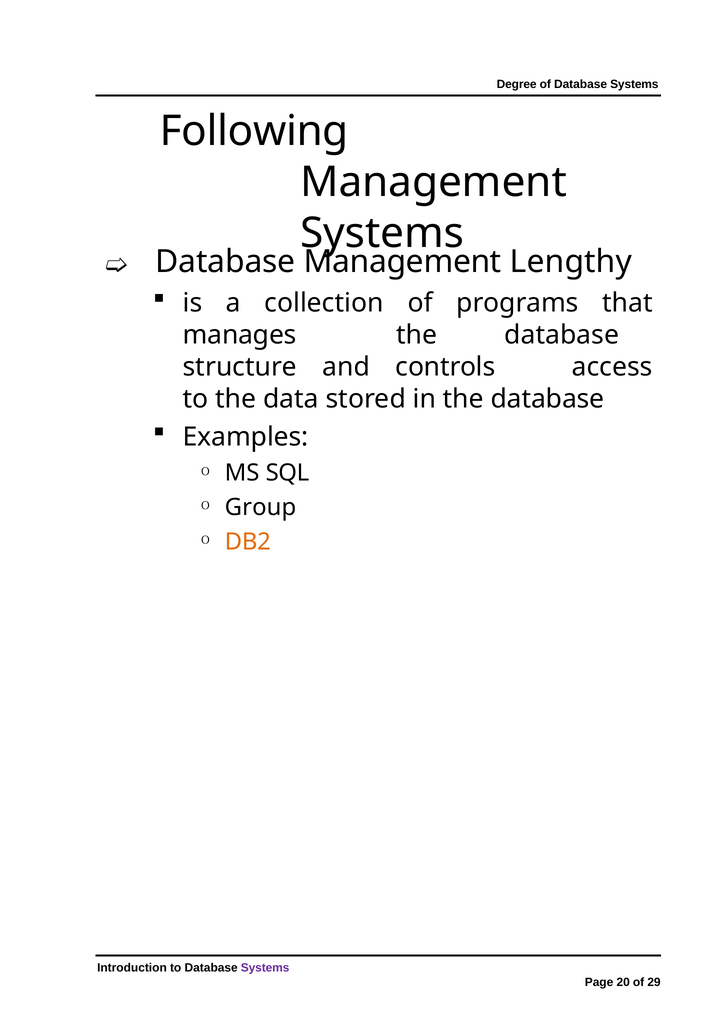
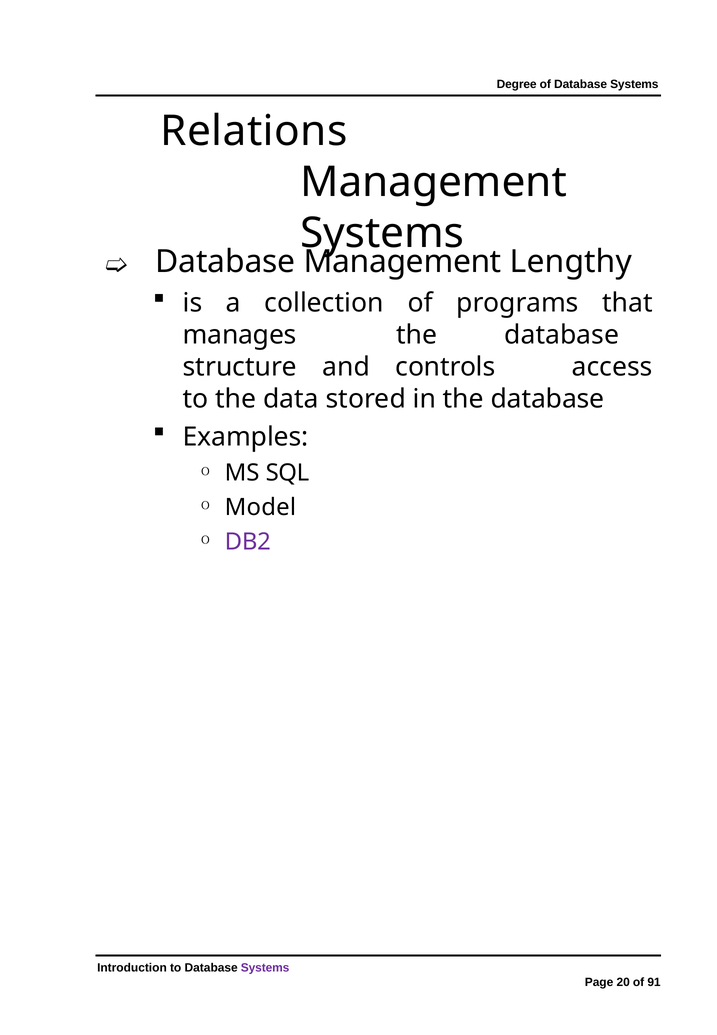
Following: Following -> Relations
Group: Group -> Model
DB2 colour: orange -> purple
29: 29 -> 91
